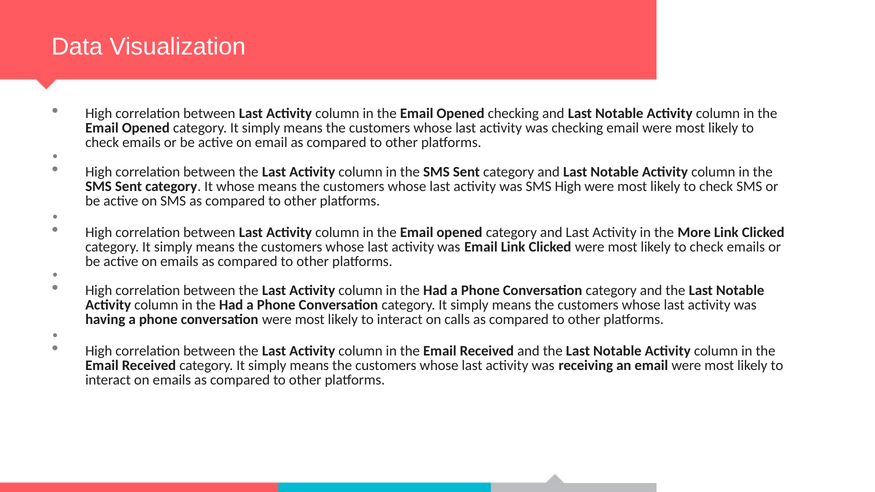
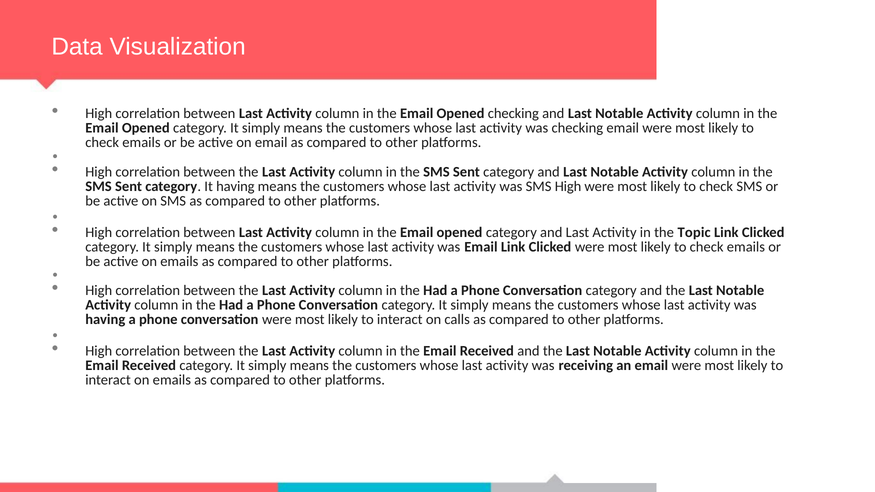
It whose: whose -> having
More: More -> Topic
